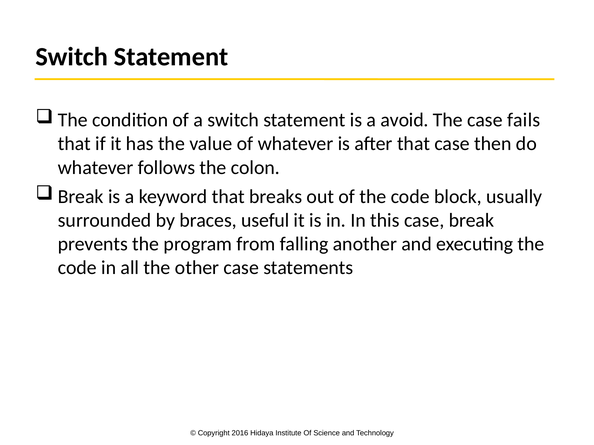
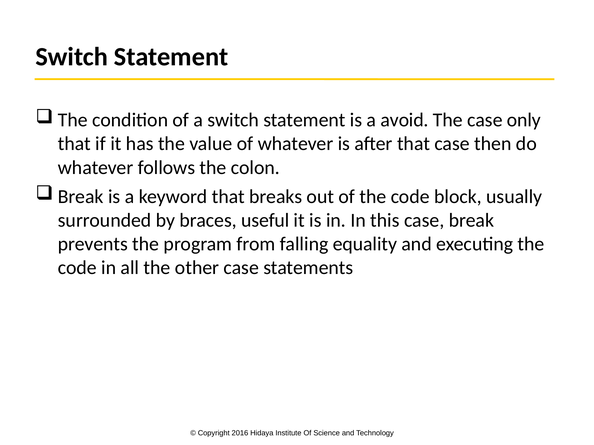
fails: fails -> only
another: another -> equality
